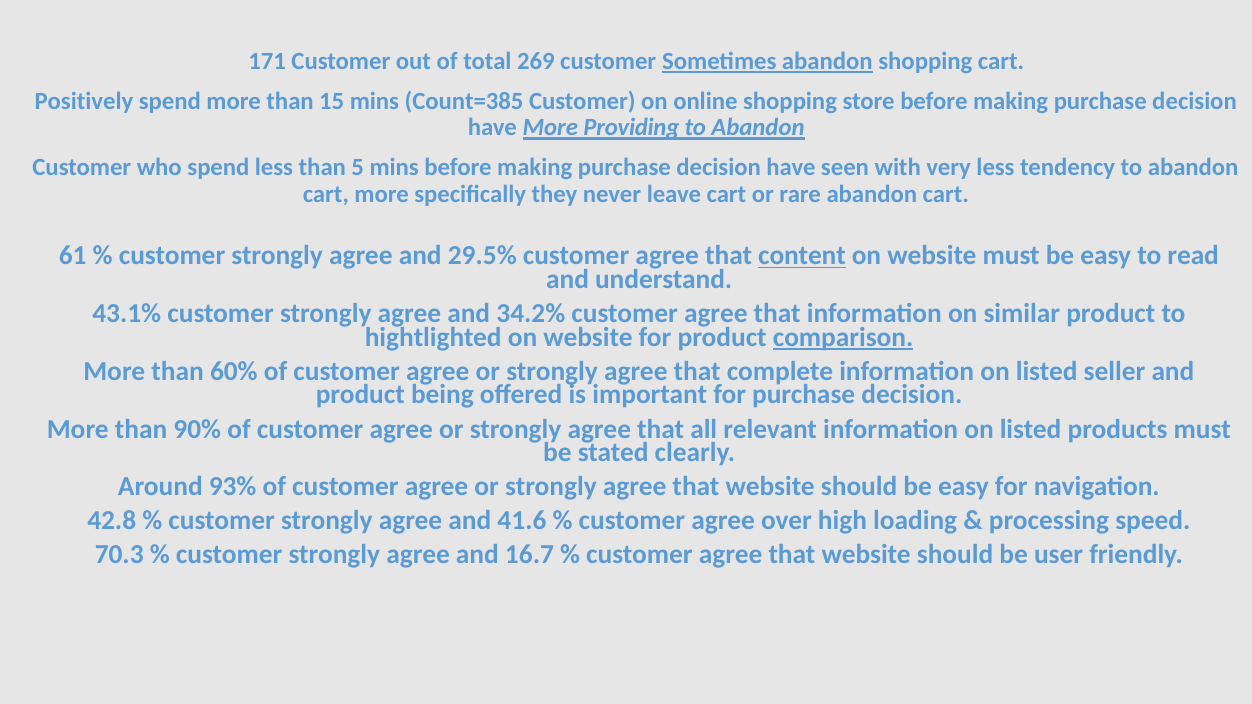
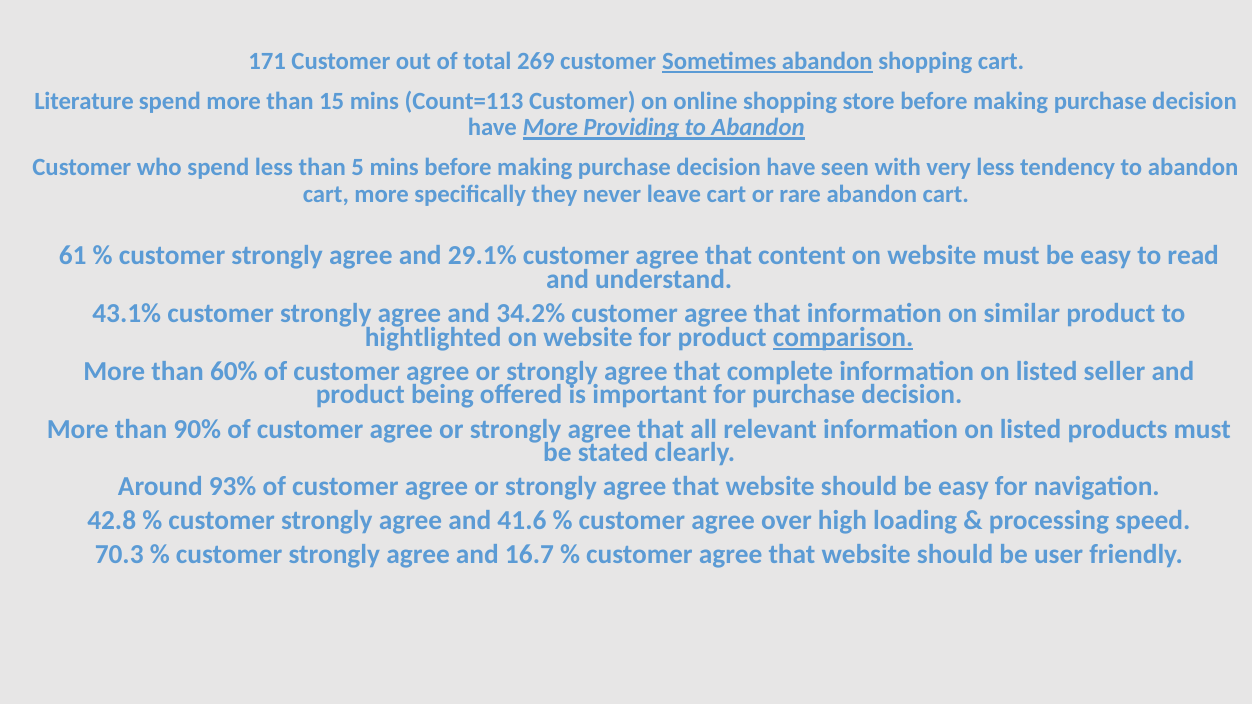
Positively: Positively -> Literature
Count=385: Count=385 -> Count=113
29.5%: 29.5% -> 29.1%
content underline: present -> none
